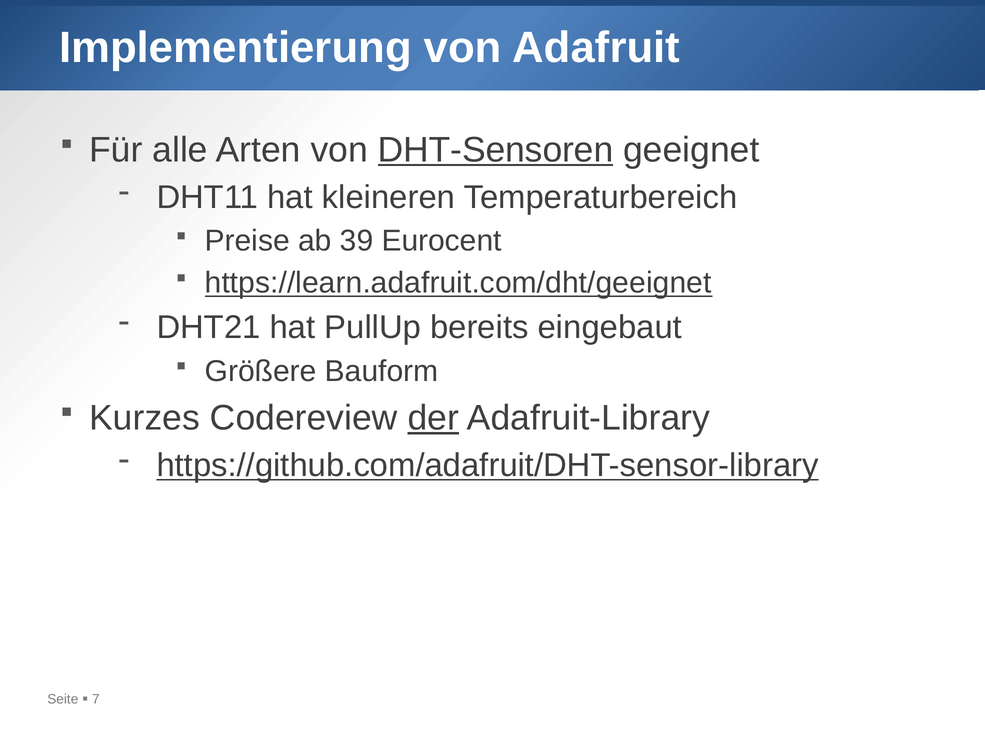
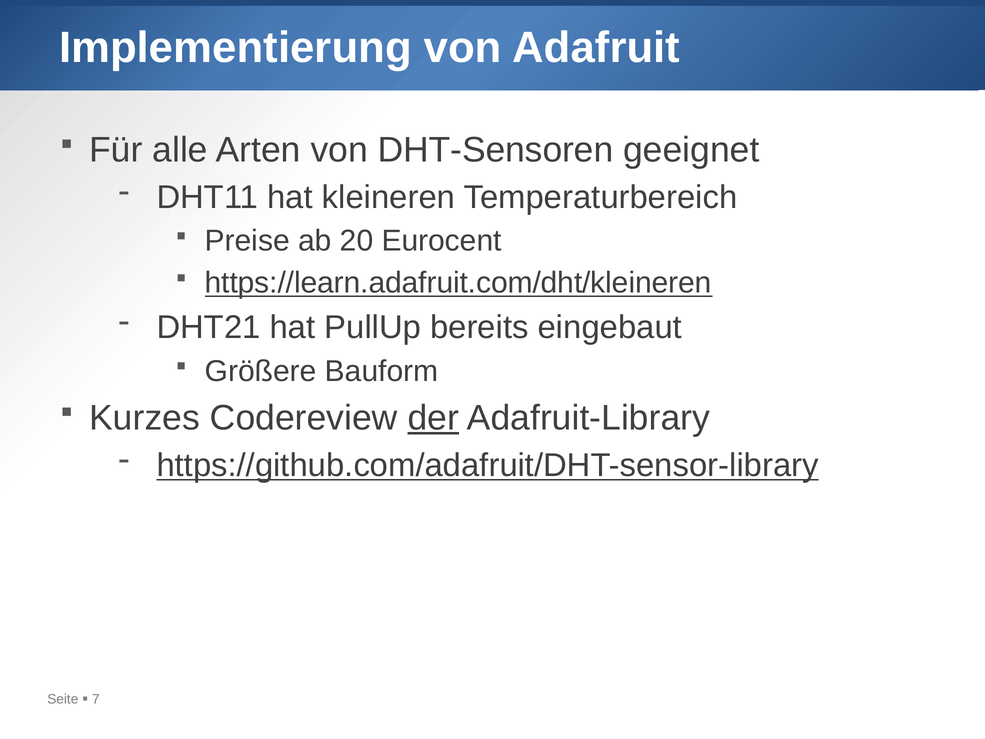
DHT-Sensoren underline: present -> none
39: 39 -> 20
https://learn.adafruit.com/dht/geeignet: https://learn.adafruit.com/dht/geeignet -> https://learn.adafruit.com/dht/kleineren
